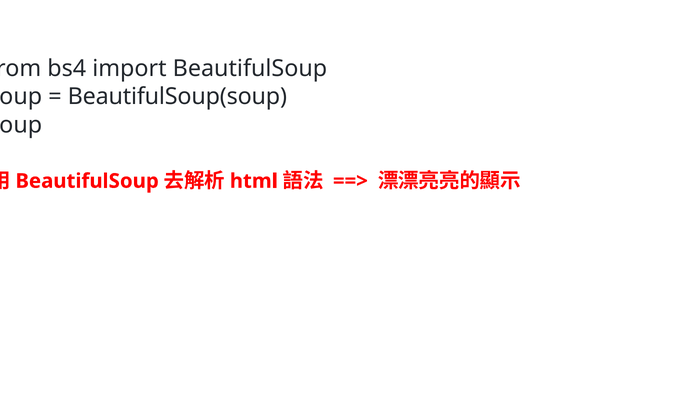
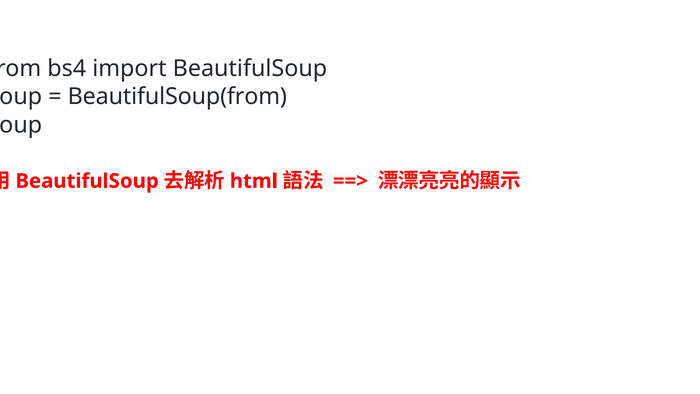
BeautifulSoup(soup: BeautifulSoup(soup -> BeautifulSoup(from
